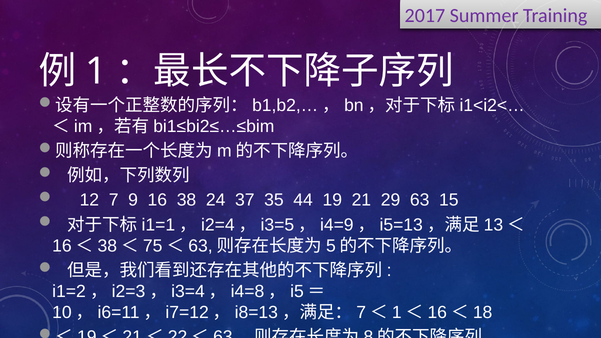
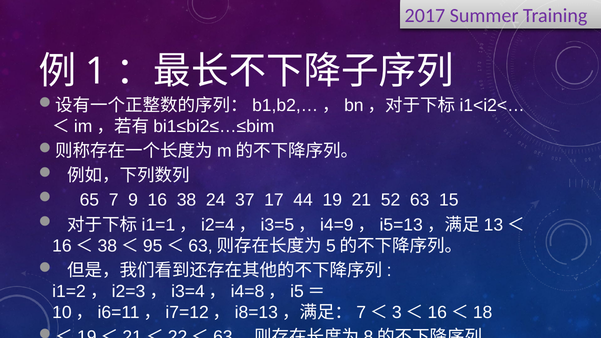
12: 12 -> 65
35: 35 -> 17
29: 29 -> 52
75: 75 -> 95
1 at (397, 312): 1 -> 3
